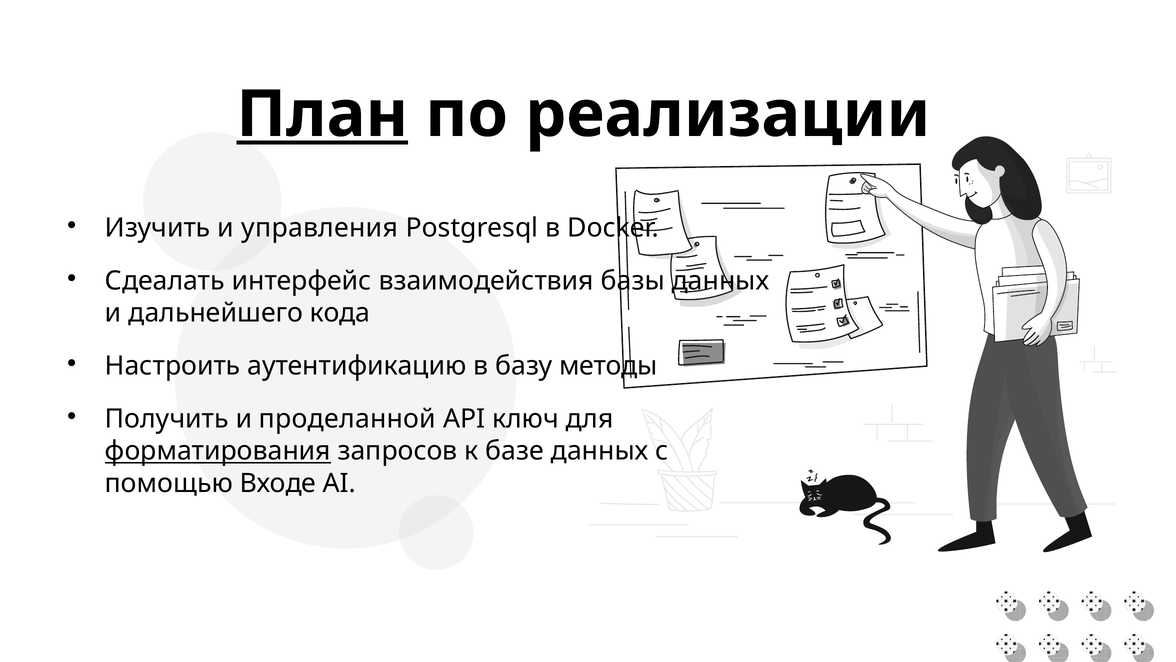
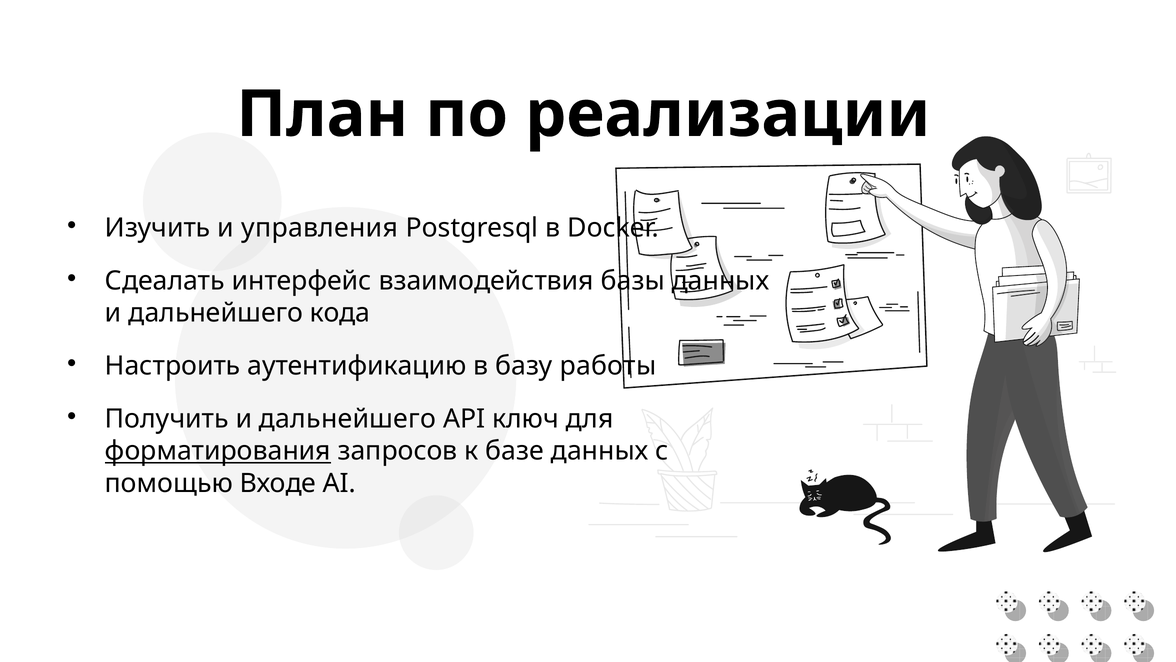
План underline: present -> none
методы: методы -> работы
Получить и проделанной: проделанной -> дальнейшего
